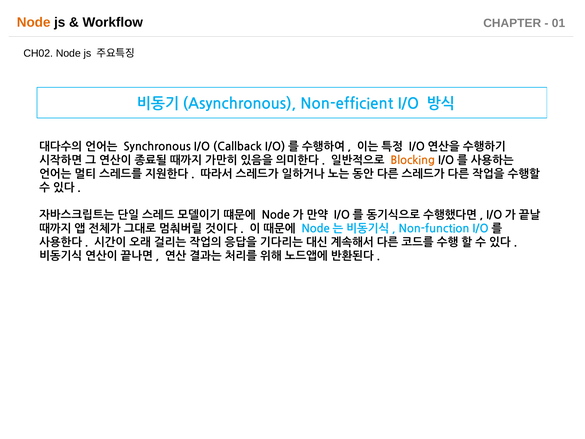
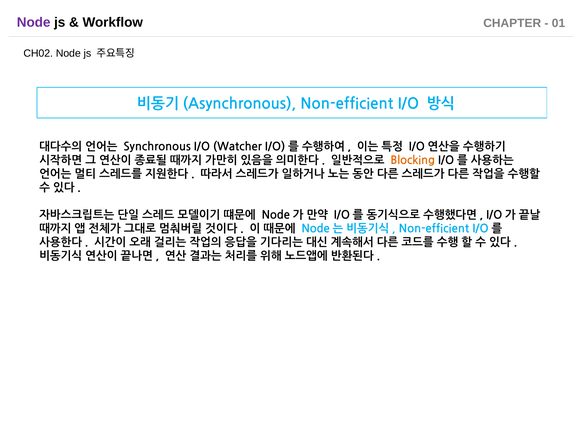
Node at (34, 22) colour: orange -> purple
Callback: Callback -> Watcher
Non-function at (434, 229): Non-function -> Non-efficient
